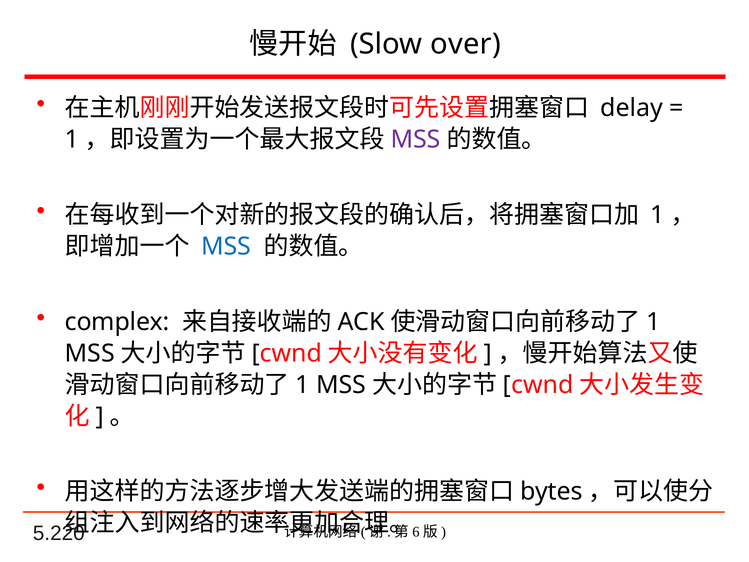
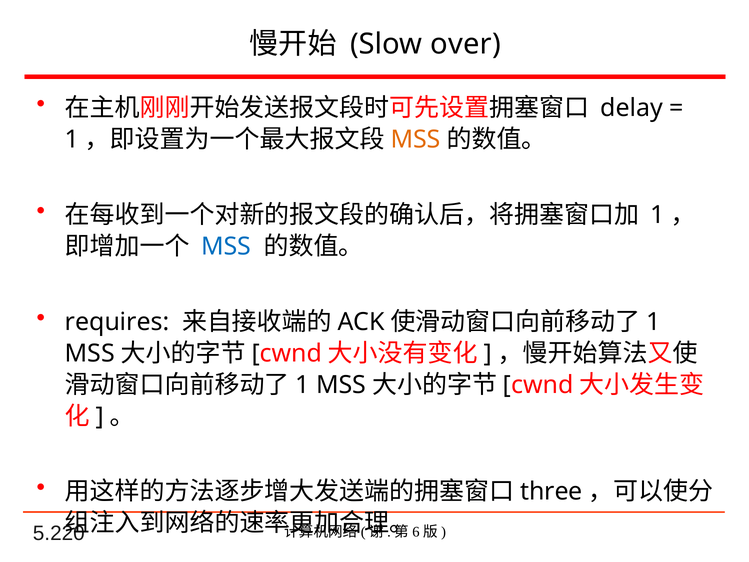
MSS at (416, 140) colour: purple -> orange
complex: complex -> requires
bytes: bytes -> three
